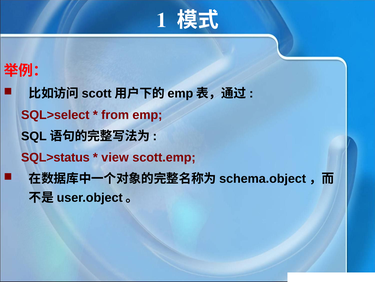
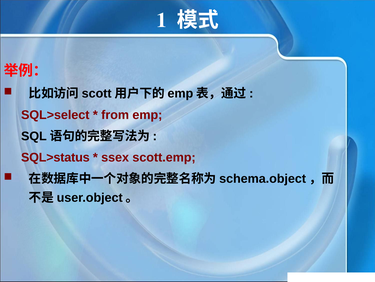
view: view -> ssex
